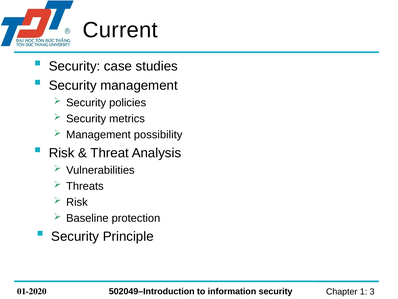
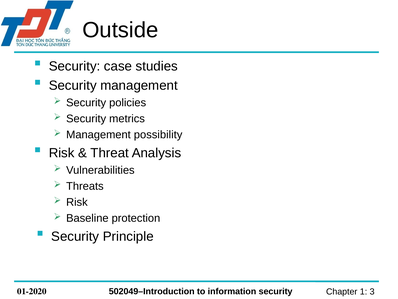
Current: Current -> Outside
